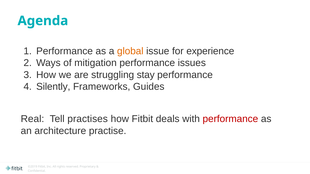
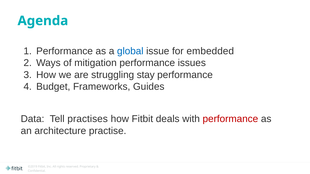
global colour: orange -> blue
experience: experience -> embedded
Silently: Silently -> Budget
Real: Real -> Data
